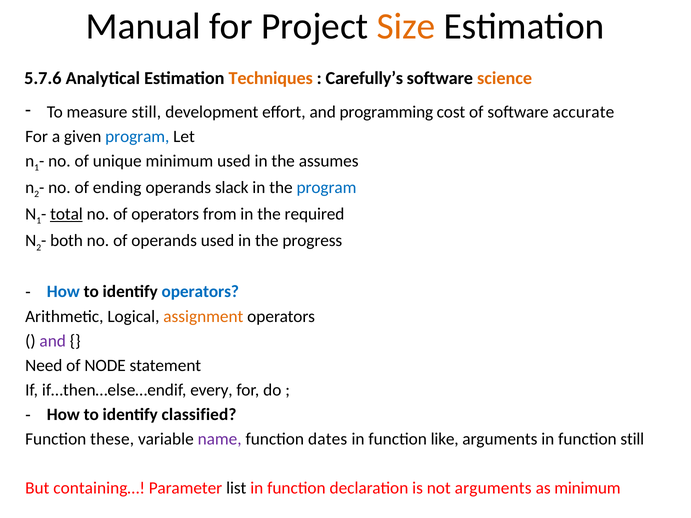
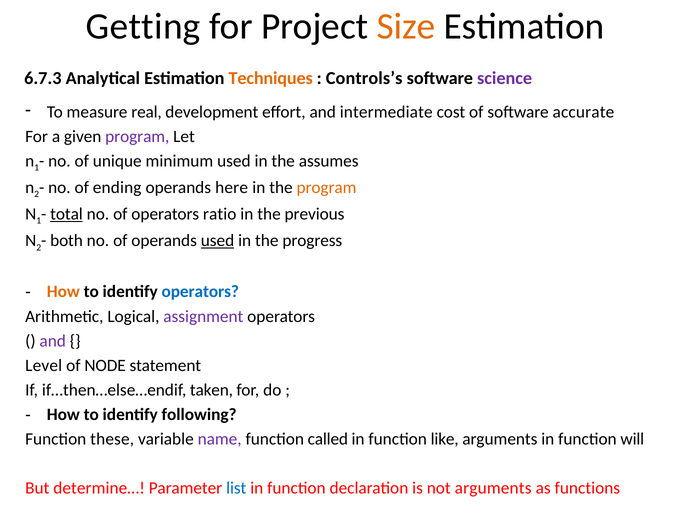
Manual: Manual -> Getting
5.7.6: 5.7.6 -> 6.7.3
Carefully’s: Carefully’s -> Controls’s
science colour: orange -> purple
measure still: still -> real
programming: programming -> intermediate
program at (137, 137) colour: blue -> purple
slack: slack -> here
program at (326, 188) colour: blue -> orange
from: from -> ratio
required: required -> previous
used at (218, 241) underline: none -> present
How at (63, 292) colour: blue -> orange
assignment colour: orange -> purple
Need: Need -> Level
every: every -> taken
classified: classified -> following
dates: dates -> called
function still: still -> will
containing…: containing… -> determine…
list colour: black -> blue
as minimum: minimum -> functions
